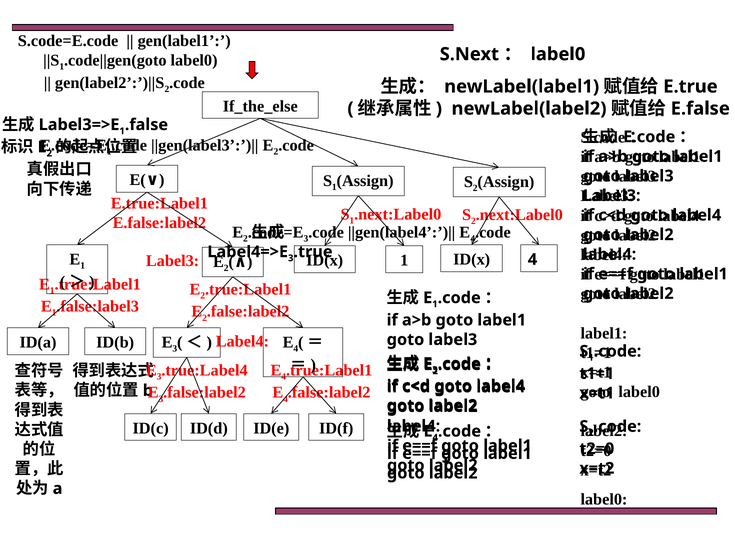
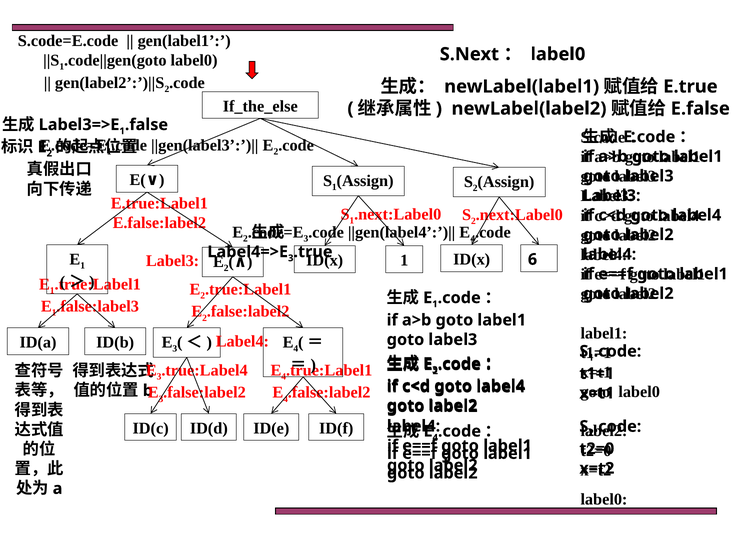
ID(x 4: 4 -> 6
